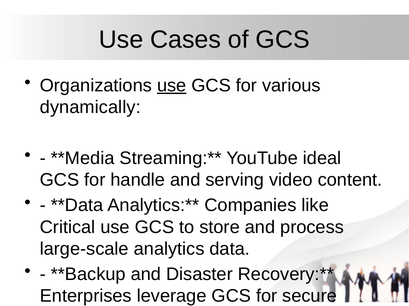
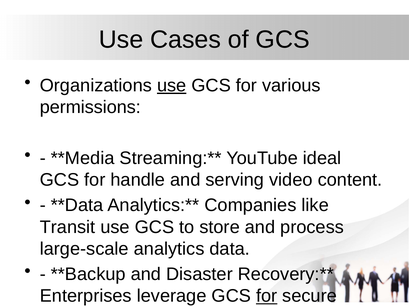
dynamically: dynamically -> permissions
Critical: Critical -> Transit
for at (267, 297) underline: none -> present
